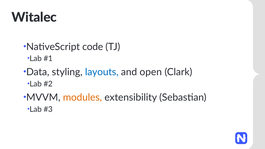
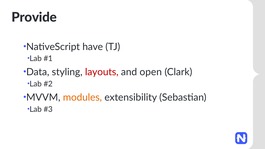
Witalec: Witalec -> Provide
code: code -> have
layouts colour: blue -> red
